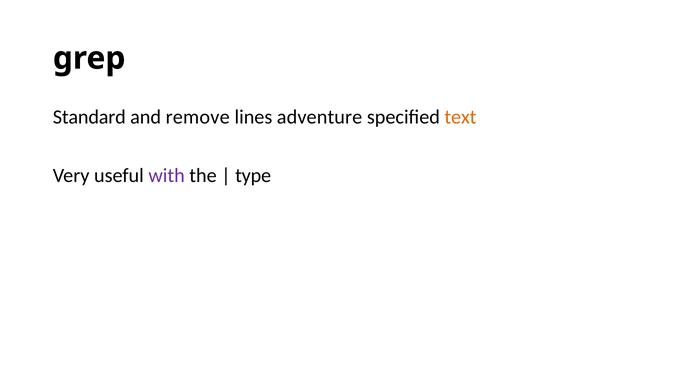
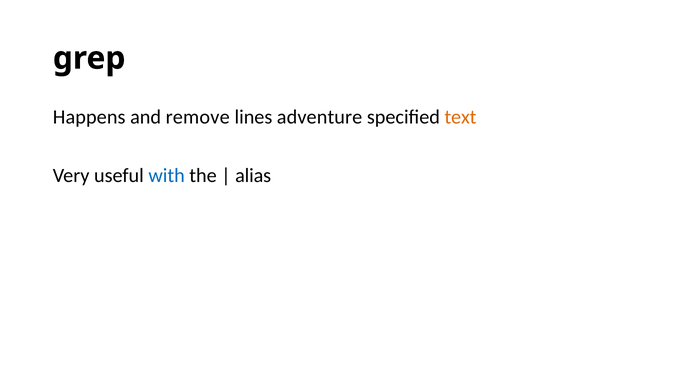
Standard: Standard -> Happens
with colour: purple -> blue
type: type -> alias
